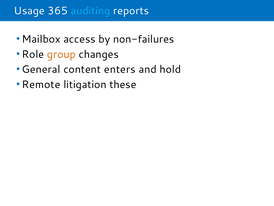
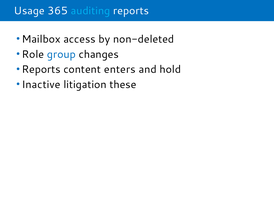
non-failures: non-failures -> non-deleted
group colour: orange -> blue
General at (41, 69): General -> Reports
Remote: Remote -> Inactive
